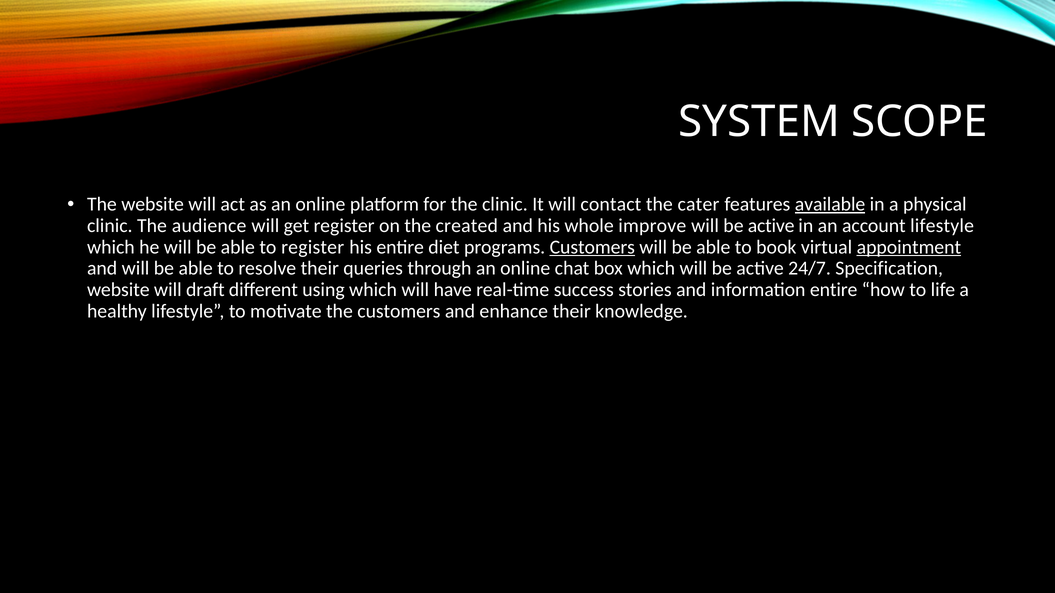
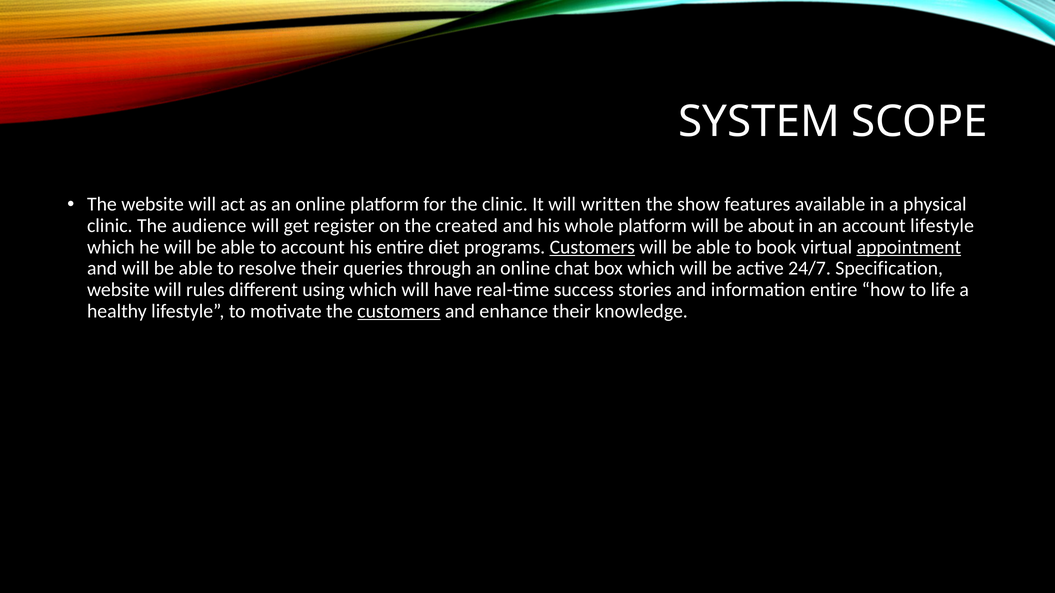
contact: contact -> written
cater: cater -> show
available underline: present -> none
whole improve: improve -> platform
active at (771, 226): active -> about
to register: register -> account
draft: draft -> rules
customers at (399, 311) underline: none -> present
